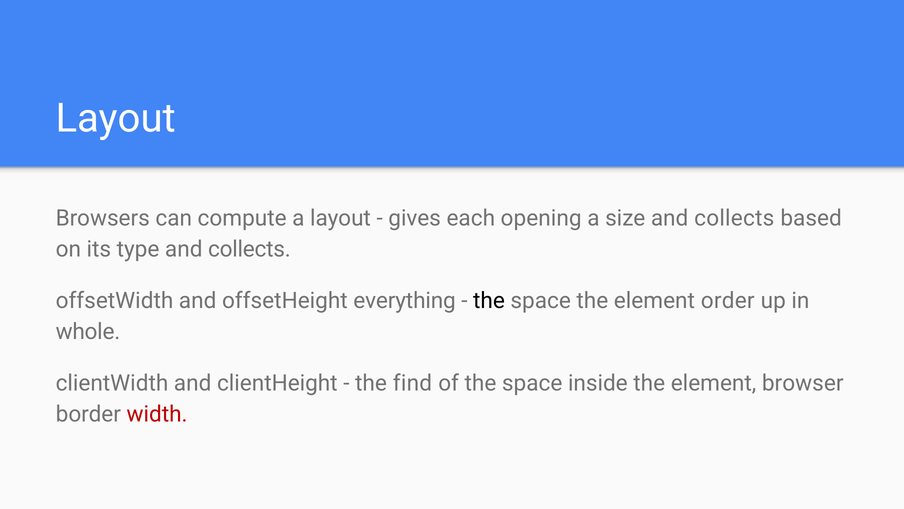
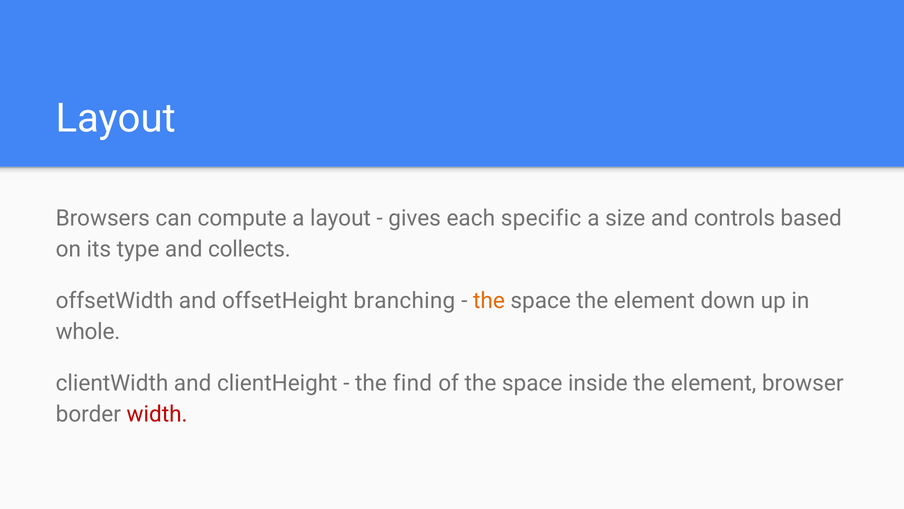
opening: opening -> specific
size and collects: collects -> controls
everything: everything -> branching
the at (489, 300) colour: black -> orange
order: order -> down
